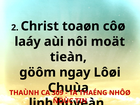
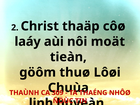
toaøn: toaøn -> thaäp
ngay: ngay -> thuø
